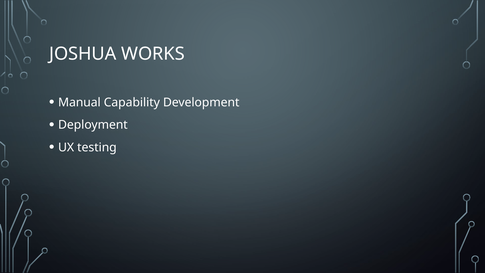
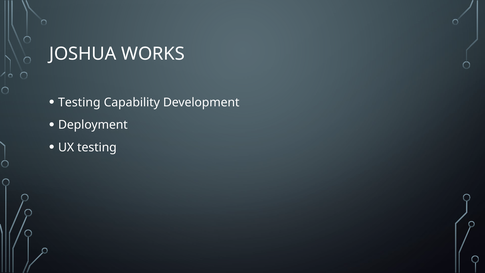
Manual at (79, 102): Manual -> Testing
